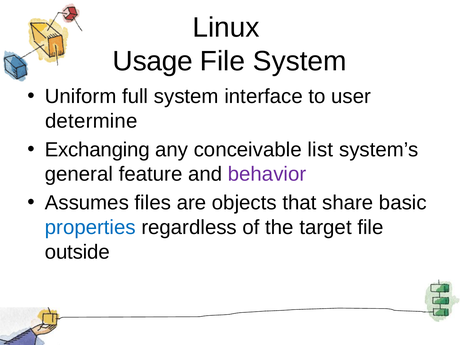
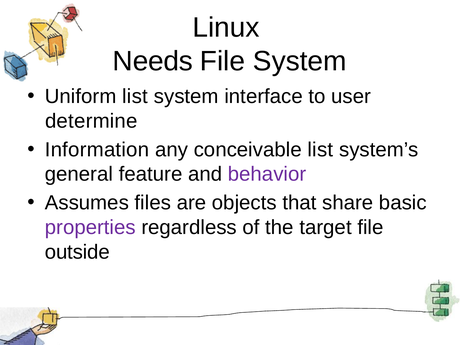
Usage: Usage -> Needs
Uniform full: full -> list
Exchanging: Exchanging -> Information
properties colour: blue -> purple
